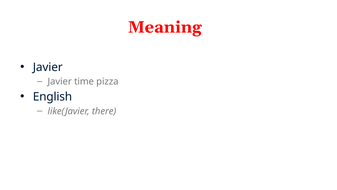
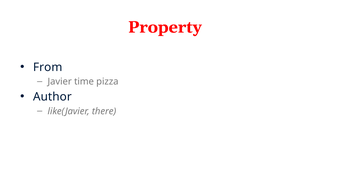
Meaning: Meaning -> Property
Javier at (48, 67): Javier -> From
English: English -> Author
